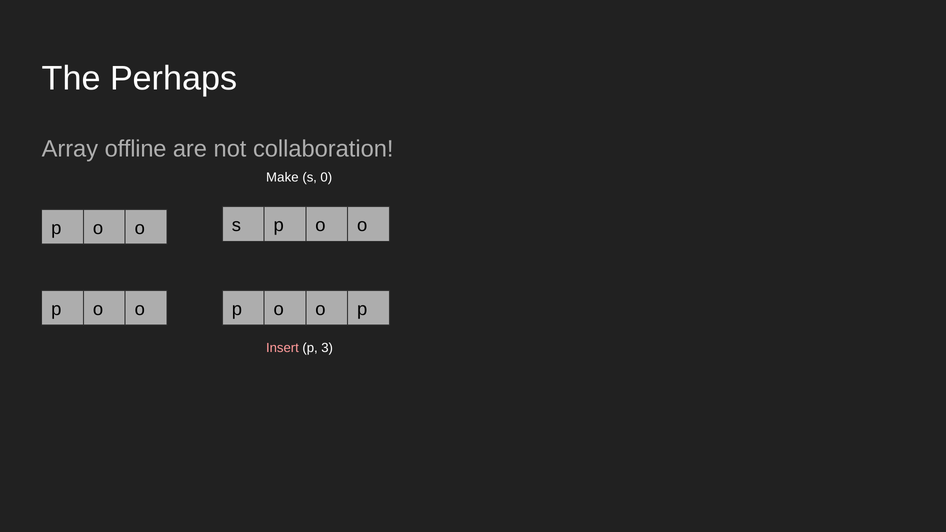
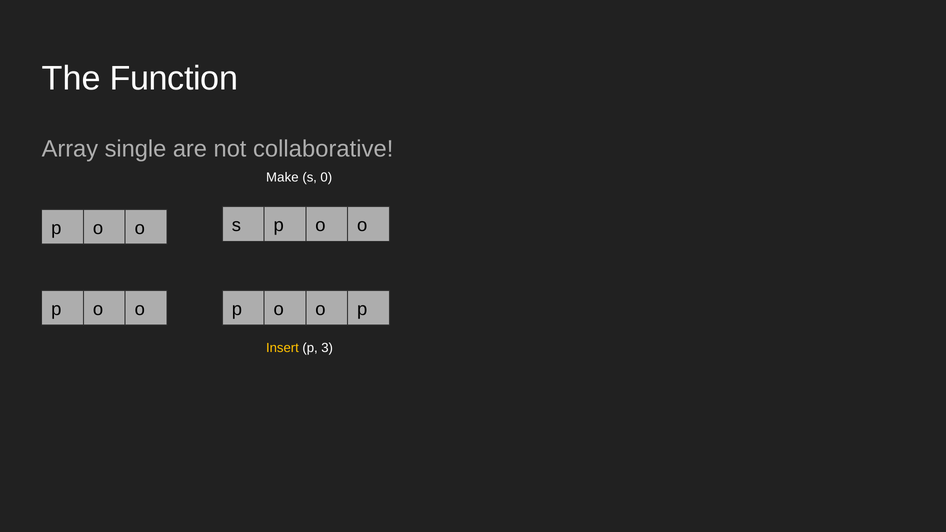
Perhaps: Perhaps -> Function
offline: offline -> single
collaboration: collaboration -> collaborative
Insert colour: pink -> yellow
